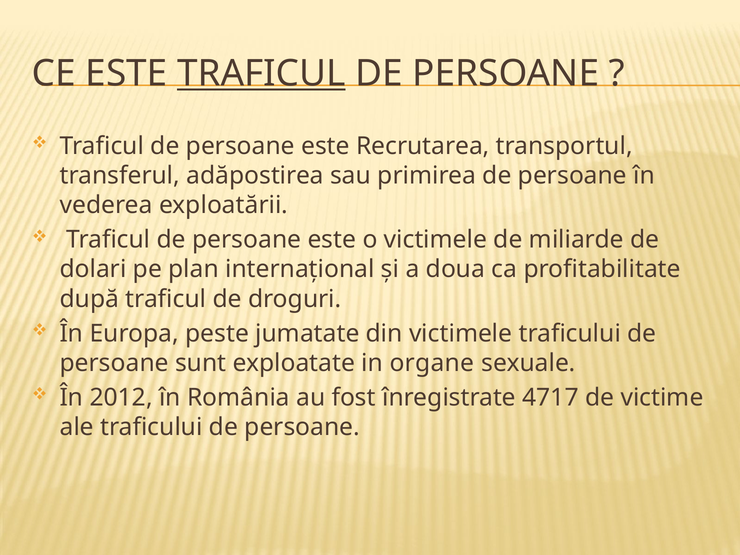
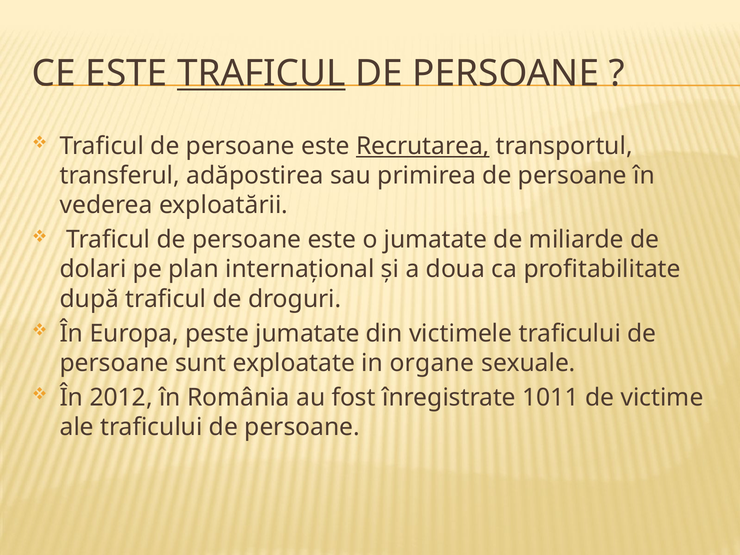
Recrutarea underline: none -> present
o victimele: victimele -> jumatate
4717: 4717 -> 1011
